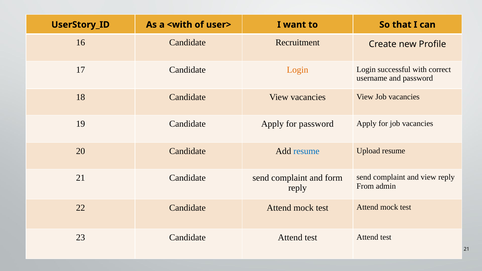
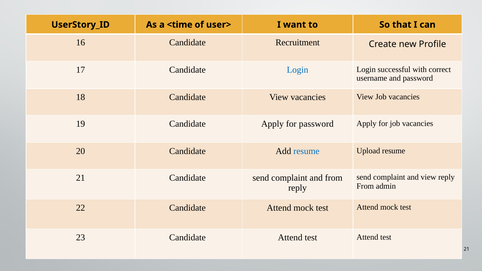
<with: <with -> <time
Login at (298, 70) colour: orange -> blue
and form: form -> from
